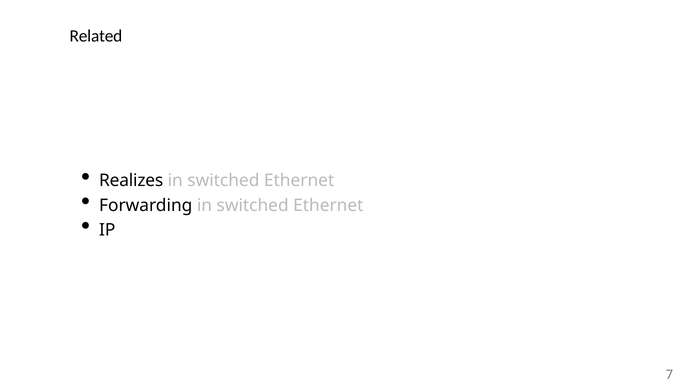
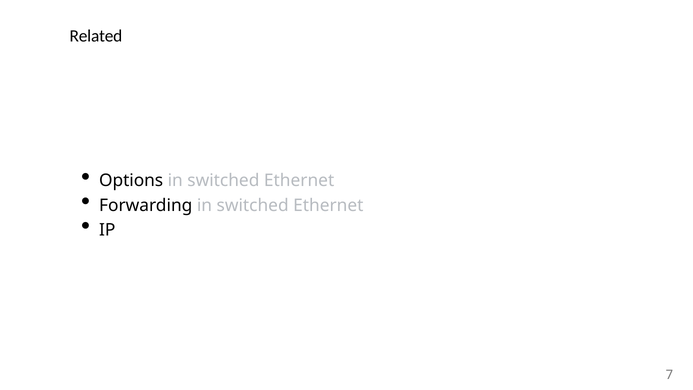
Realizes: Realizes -> Options
